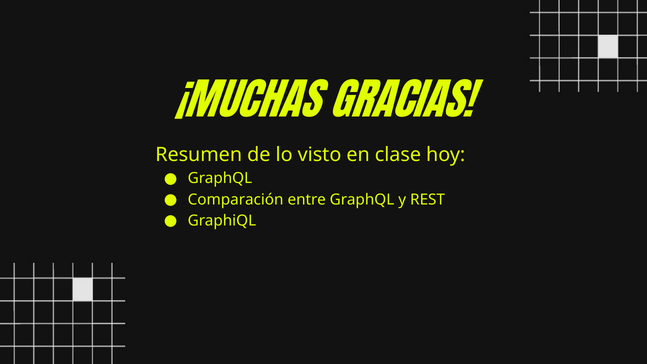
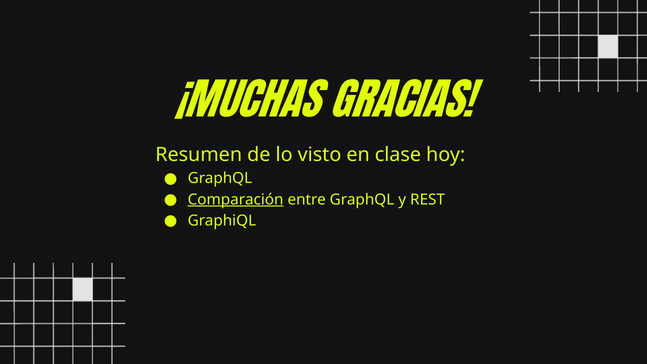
Comparación underline: none -> present
